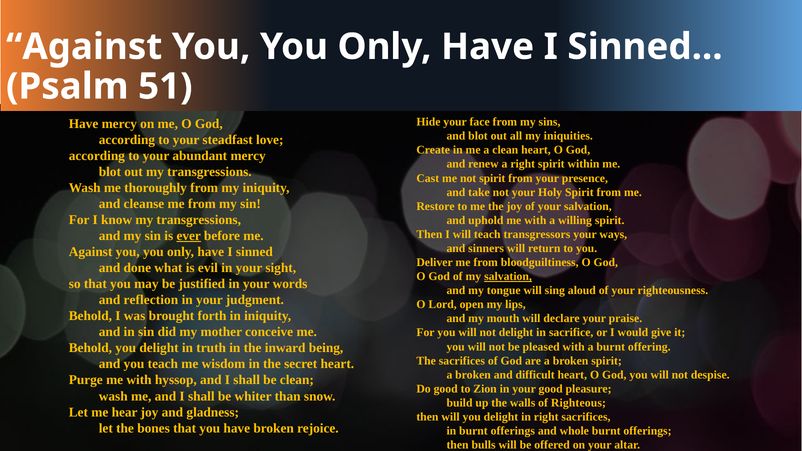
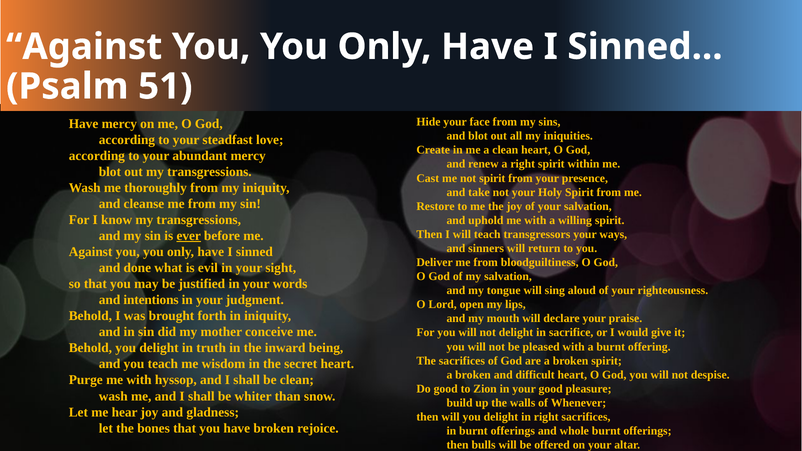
salvation at (508, 277) underline: present -> none
reflection: reflection -> intentions
Righteous: Righteous -> Whenever
